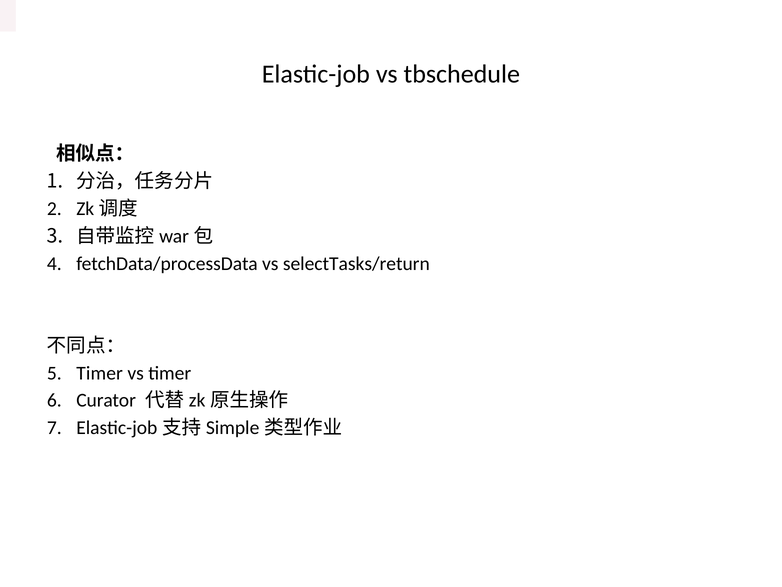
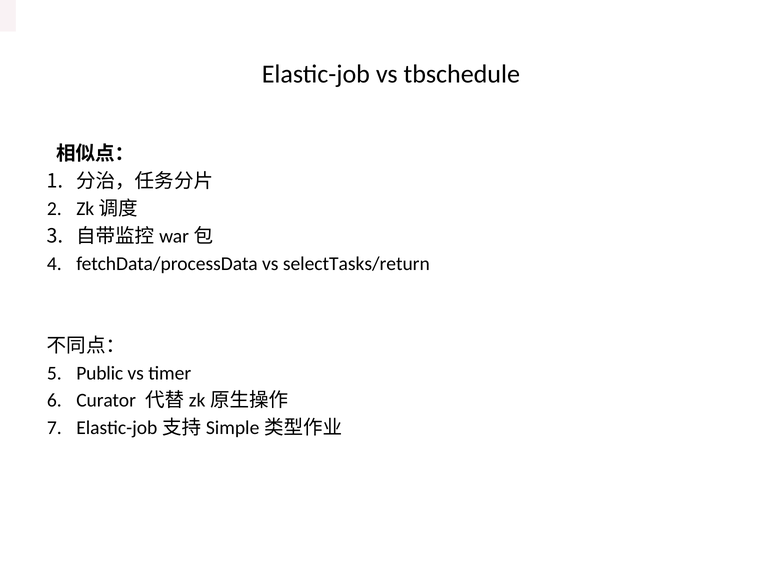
Timer at (100, 373): Timer -> Public
